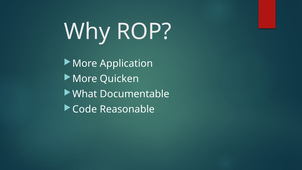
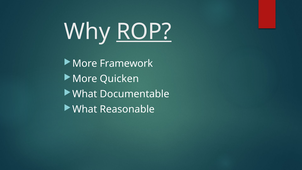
ROP underline: none -> present
Application: Application -> Framework
Code at (85, 109): Code -> What
